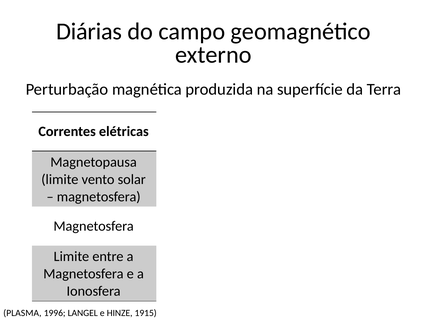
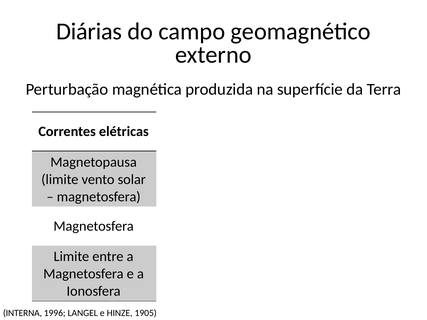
PLASMA: PLASMA -> INTERNA
1915: 1915 -> 1905
